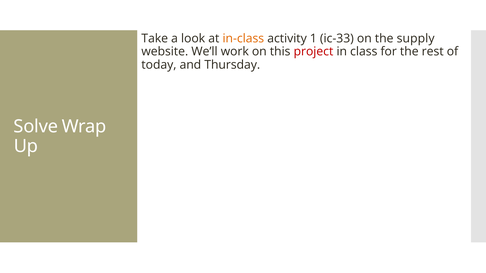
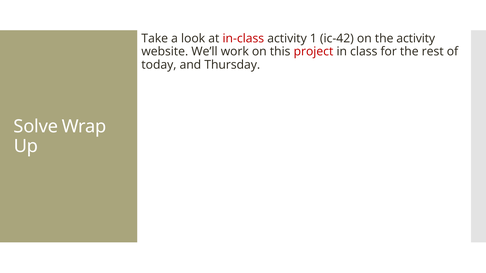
in-class colour: orange -> red
ic-33: ic-33 -> ic-42
the supply: supply -> activity
